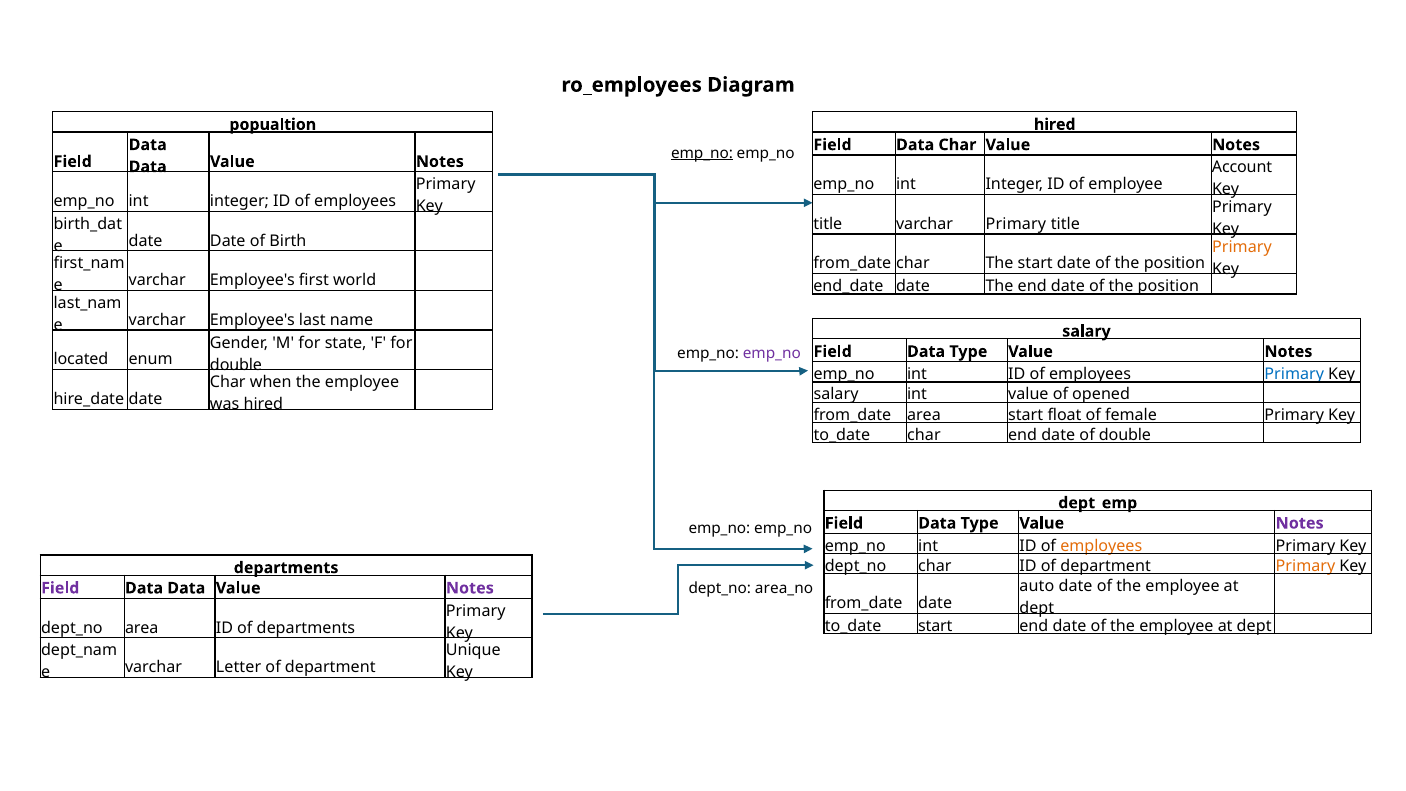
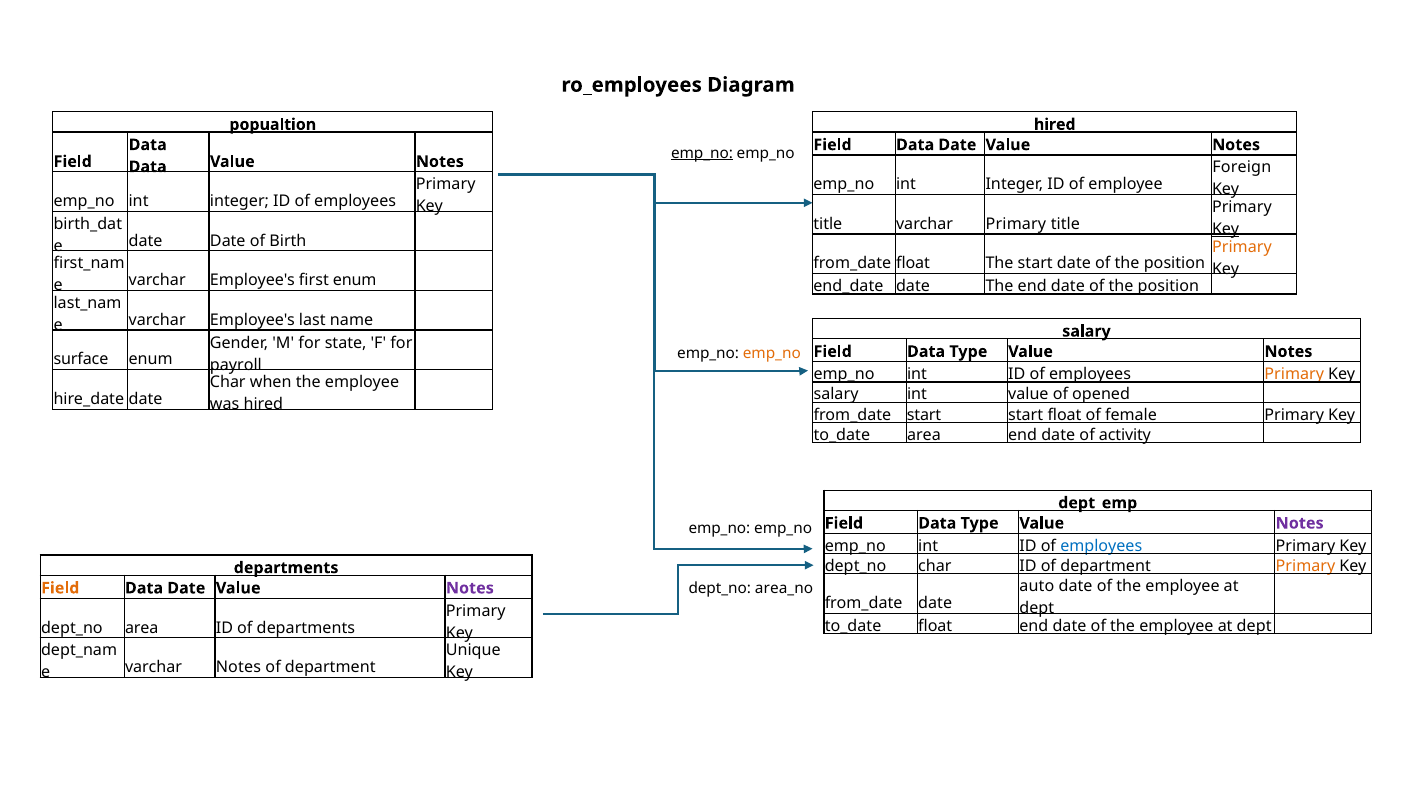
Char at (957, 145): Char -> Date
Account: Account -> Foreign
Key at (1226, 229) underline: none -> present
char at (913, 264): char -> float
first world: world -> enum
emp_no at (772, 354) colour: purple -> orange
located: located -> surface
double at (236, 365): double -> payroll
Primary at (1294, 374) colour: blue -> orange
area at (924, 415): area -> start
char at (924, 435): char -> area
of double: double -> activity
employees at (1101, 546) colour: orange -> blue
Field at (60, 588) colour: purple -> orange
Data at (186, 588): Data -> Date
start at (935, 626): start -> float
varchar Letter: Letter -> Notes
